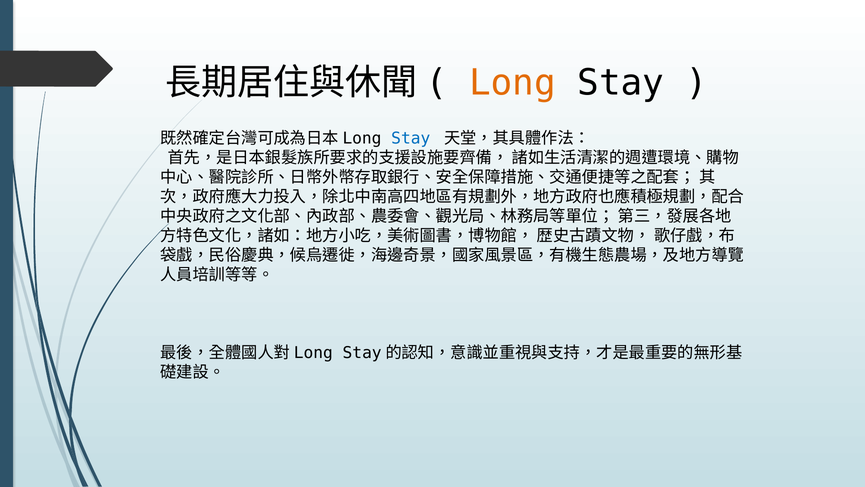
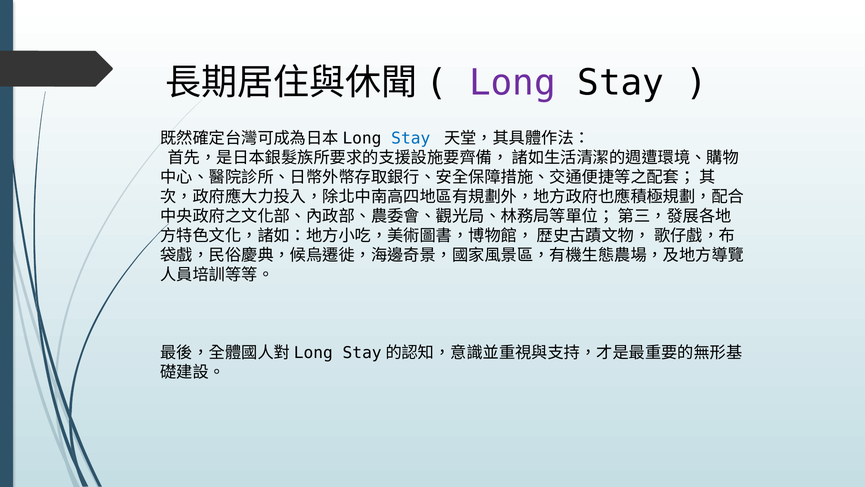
Long colour: orange -> purple
